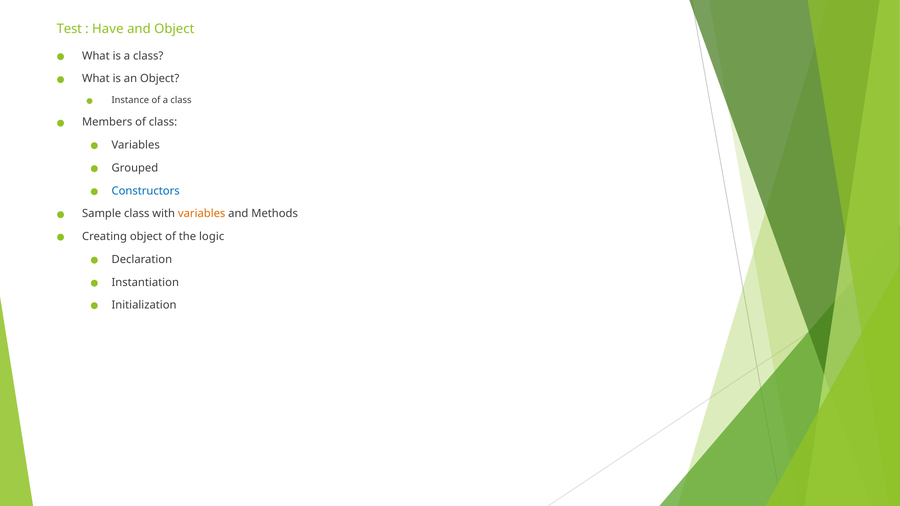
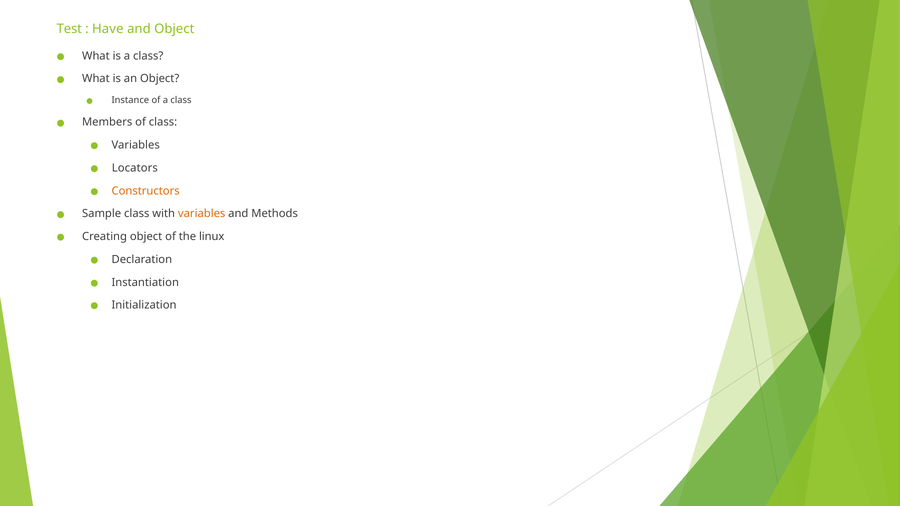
Grouped: Grouped -> Locators
Constructors colour: blue -> orange
logic: logic -> linux
